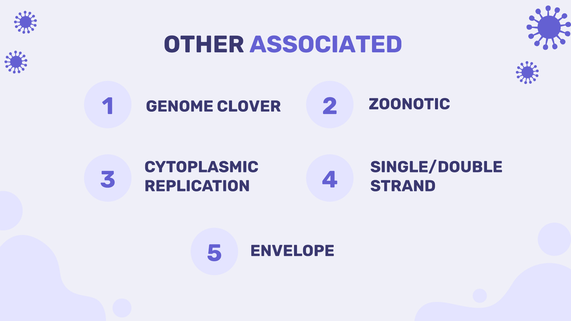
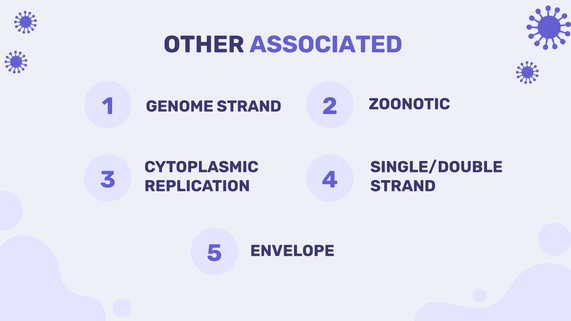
GENOME CLOVER: CLOVER -> STRAND
